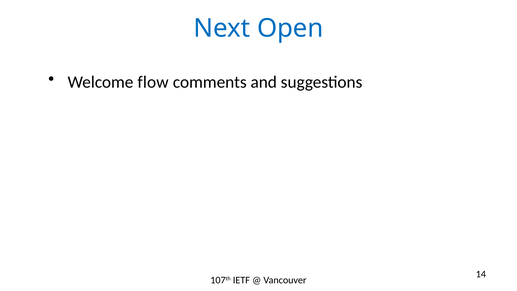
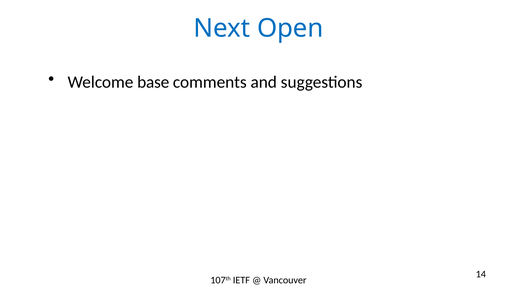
flow: flow -> base
